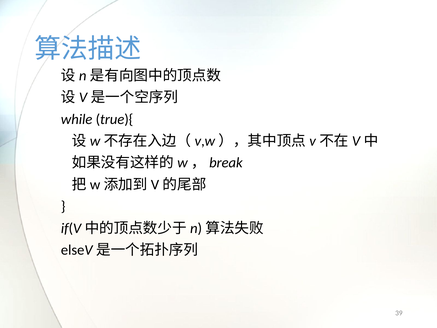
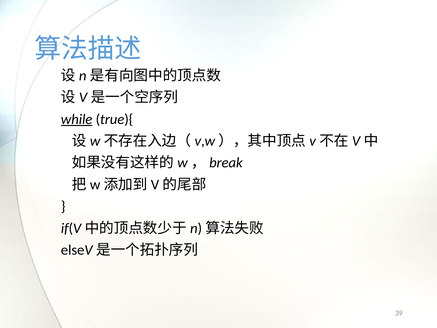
while underline: none -> present
